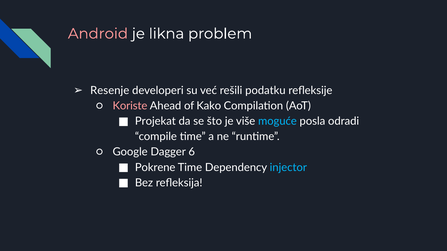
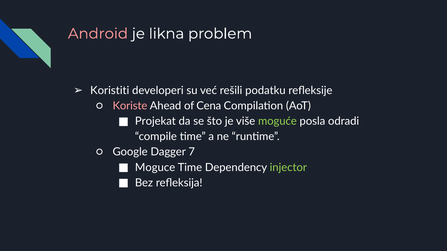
Resenje: Resenje -> Koristiti
Kako: Kako -> Cena
moguće colour: light blue -> light green
6: 6 -> 7
Pokrene: Pokrene -> Moguce
injector colour: light blue -> light green
